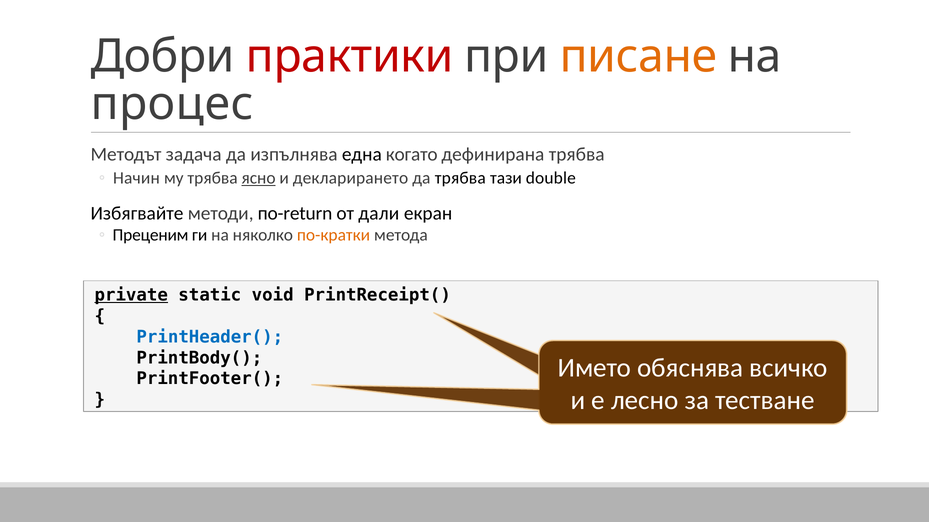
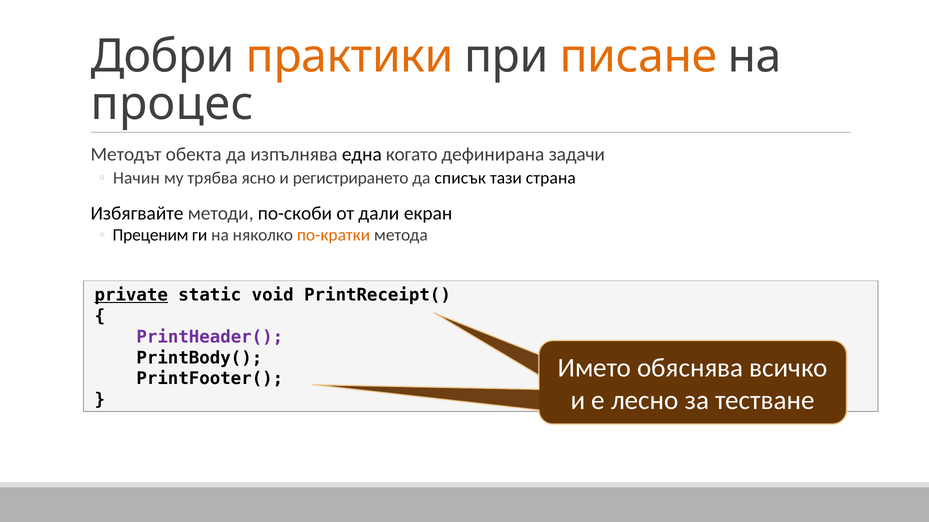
практики colour: red -> orange
задача: задача -> обекта
дефинирана трябва: трябва -> задачи
ясно underline: present -> none
декларирането: декларирането -> регистрирането
да трябва: трябва -> списък
double: double -> страна
по-return: по-return -> по-скоби
PrintHeader( colour: blue -> purple
